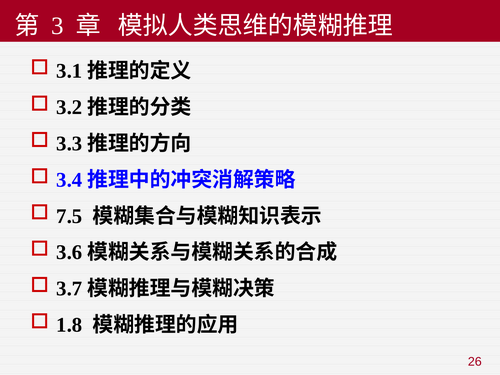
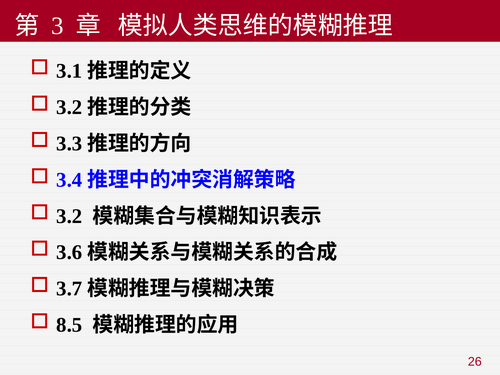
7.5 at (69, 216): 7.5 -> 3.2
1.8: 1.8 -> 8.5
